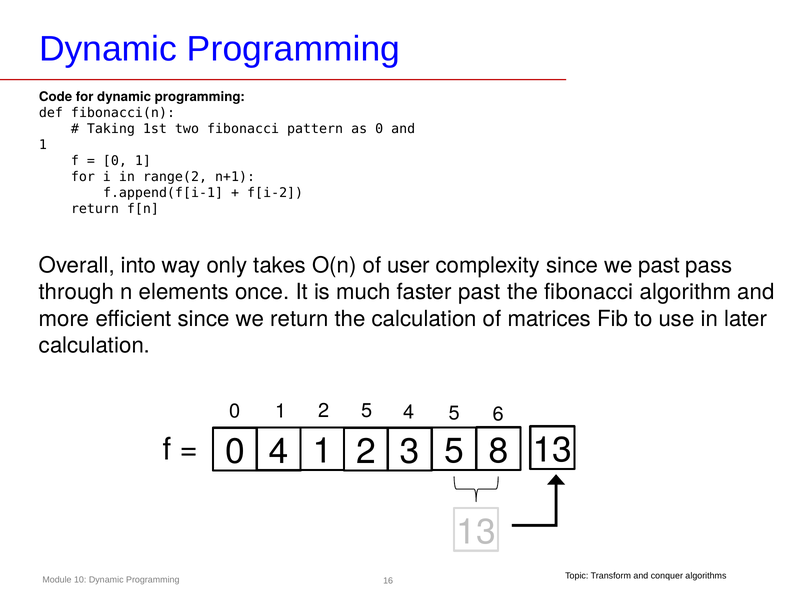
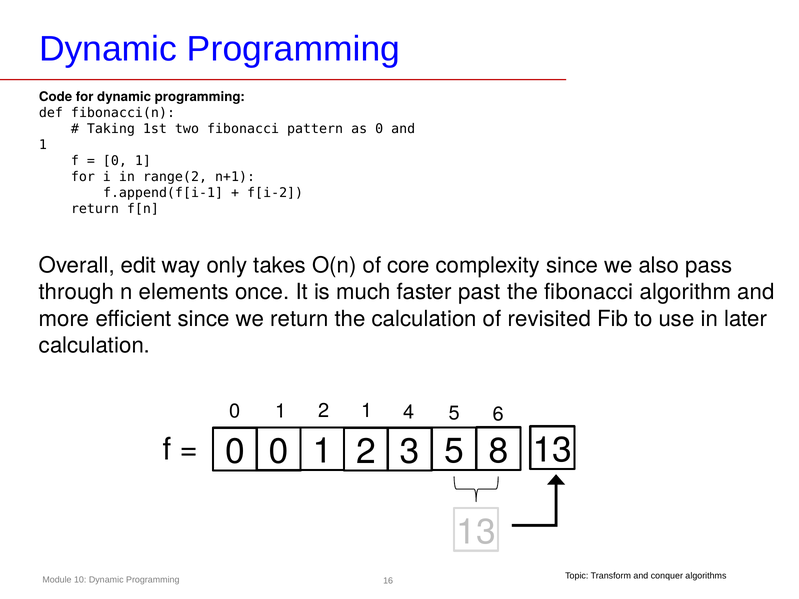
into: into -> edit
user: user -> core
we past: past -> also
matrices: matrices -> revisited
2 5: 5 -> 1
0 4: 4 -> 0
